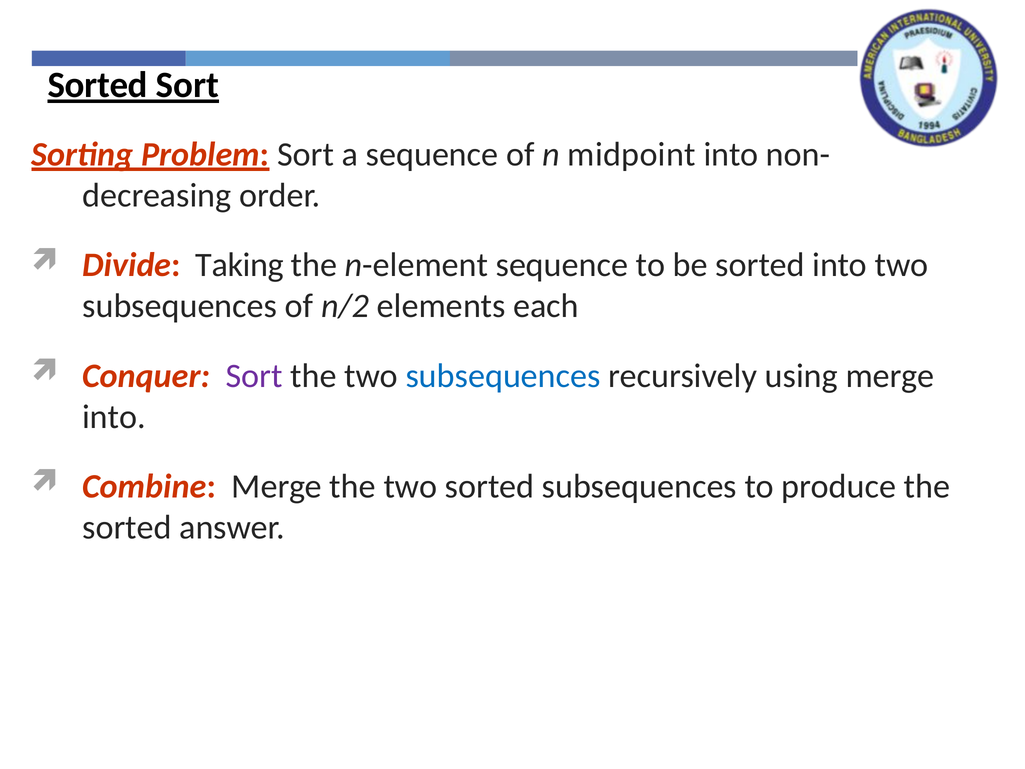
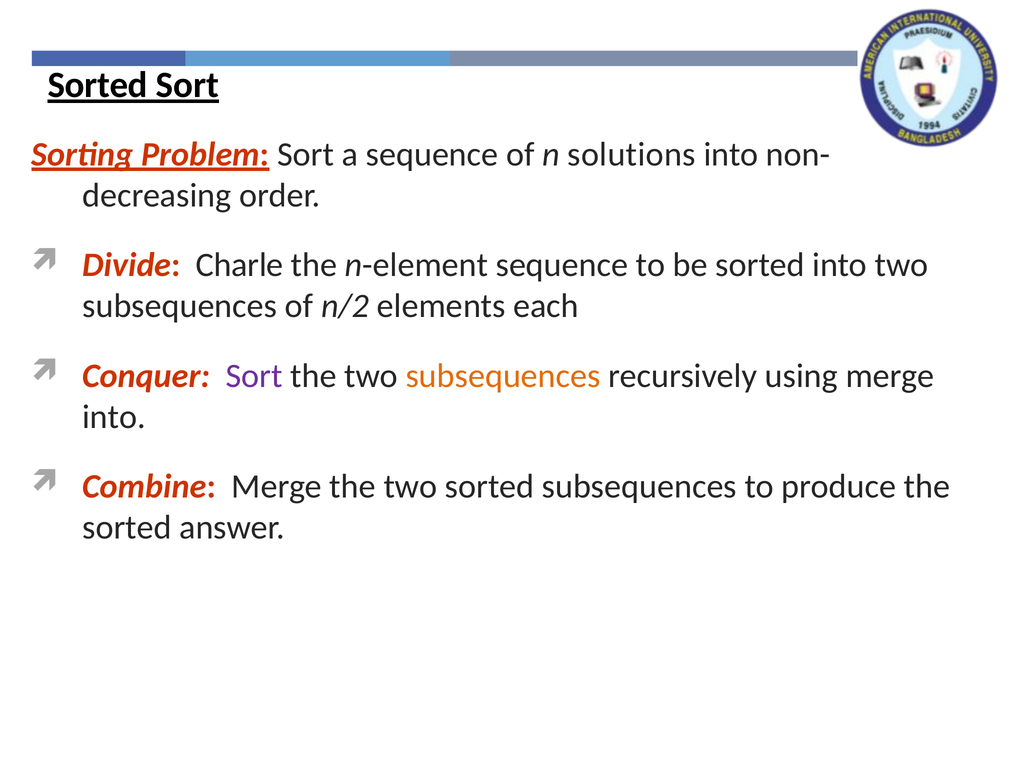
midpoint: midpoint -> solutions
Taking: Taking -> Charle
subsequences at (503, 376) colour: blue -> orange
